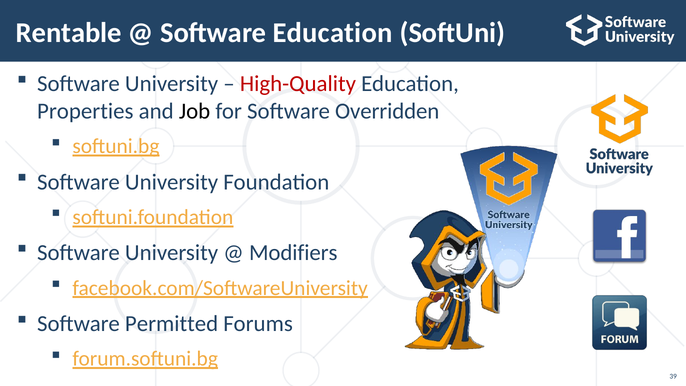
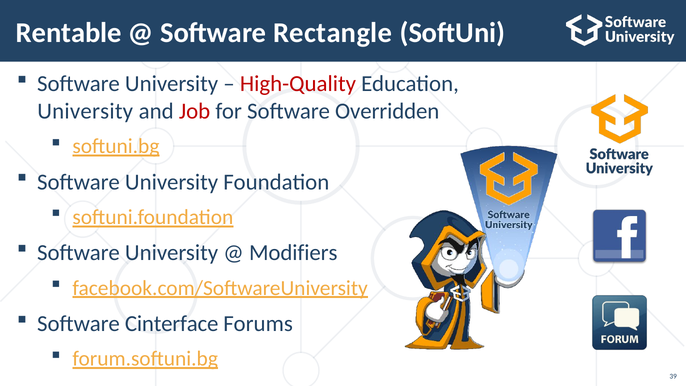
Software Education: Education -> Rectangle
Properties at (85, 111): Properties -> University
Job colour: black -> red
Permitted: Permitted -> Cinterface
